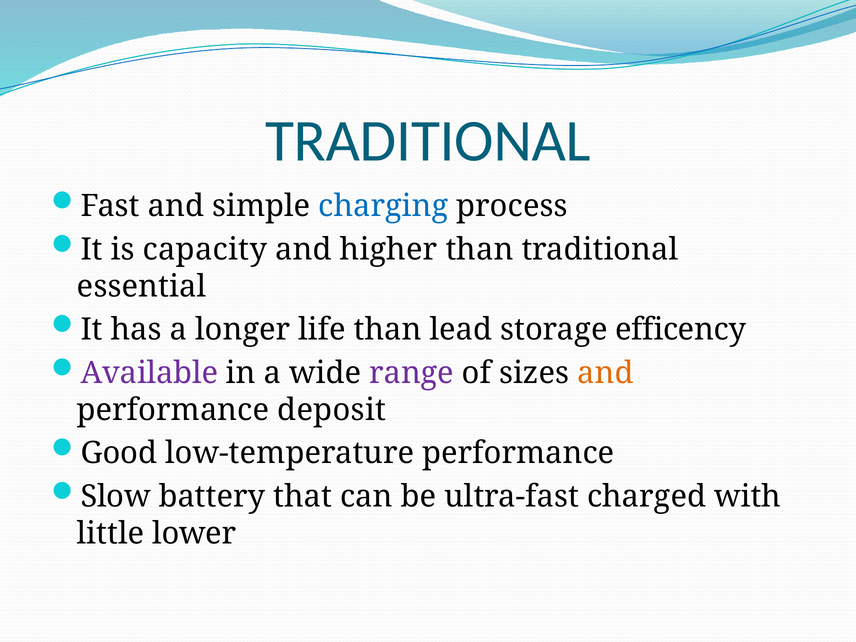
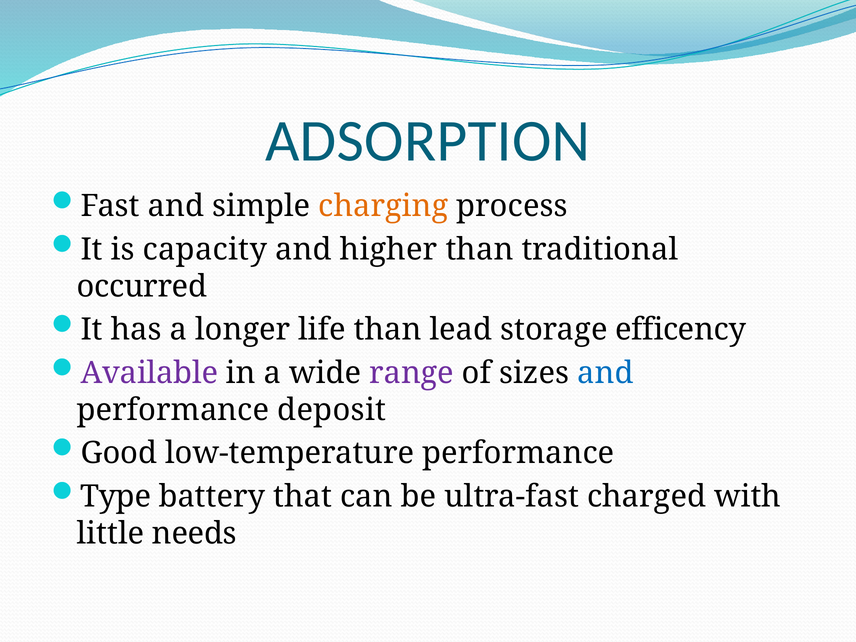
TRADITIONAL at (428, 141): TRADITIONAL -> ADSORPTION
charging colour: blue -> orange
essential: essential -> occurred
and at (605, 373) colour: orange -> blue
Slow: Slow -> Type
lower: lower -> needs
